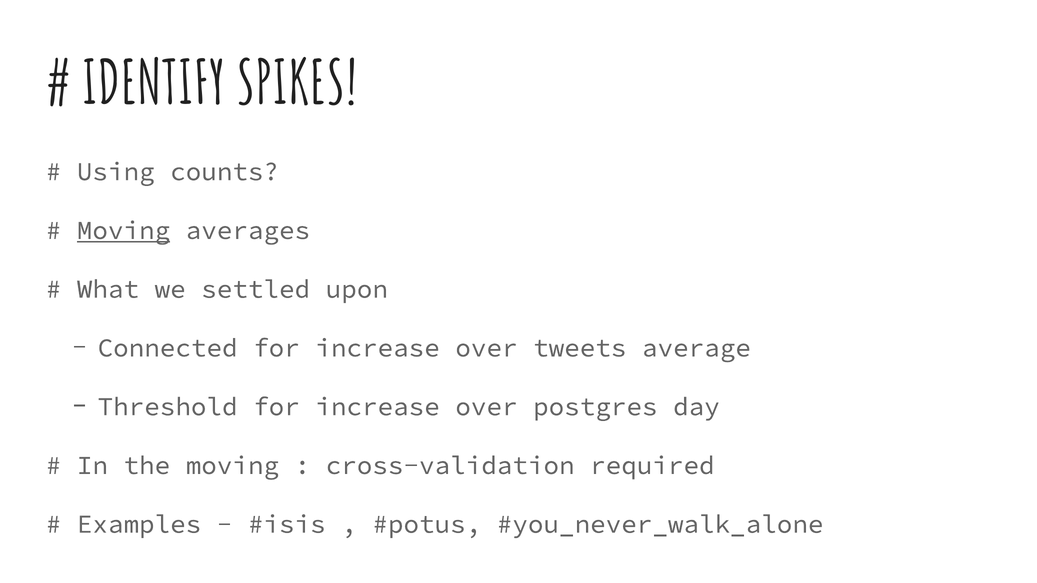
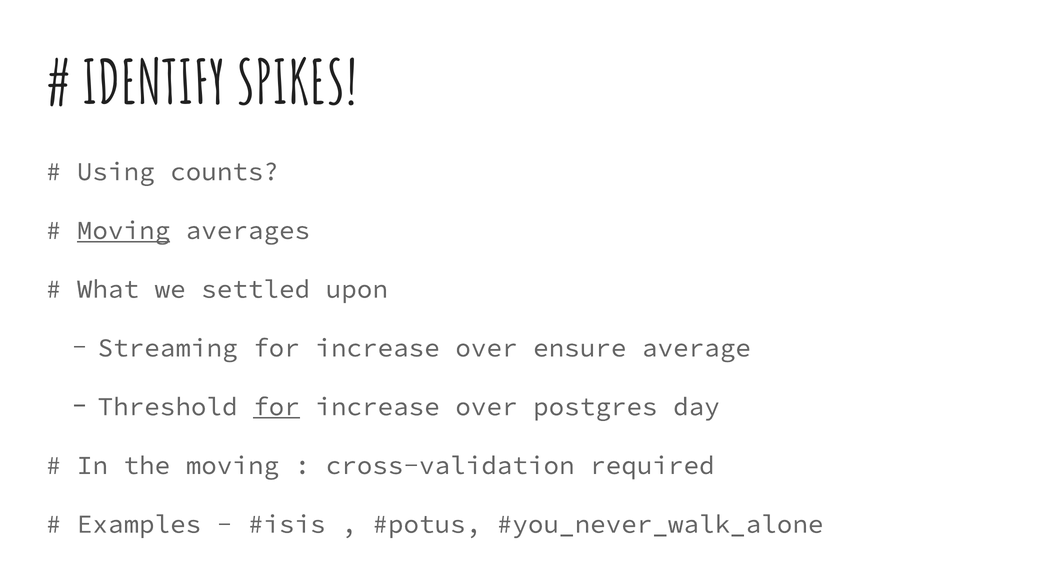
Connected: Connected -> Streaming
tweets: tweets -> ensure
for at (276, 407) underline: none -> present
